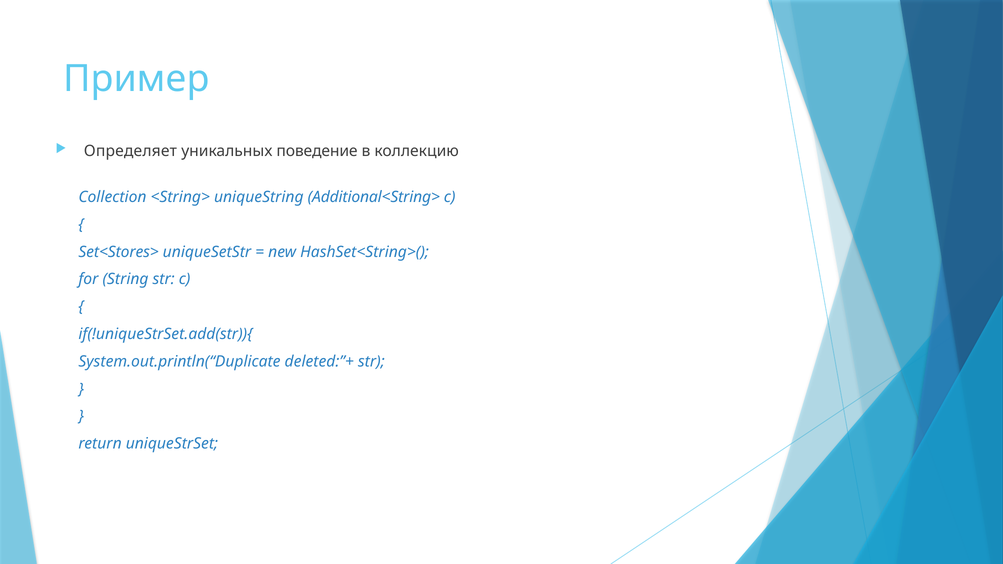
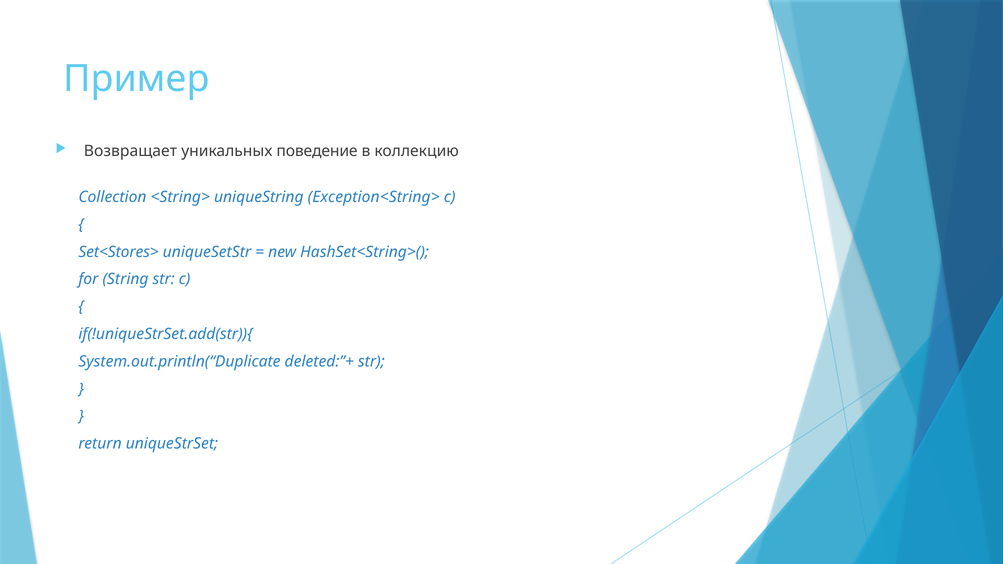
Определяет: Определяет -> Возвращает
Additional<String>: Additional<String> -> Exception<String>
